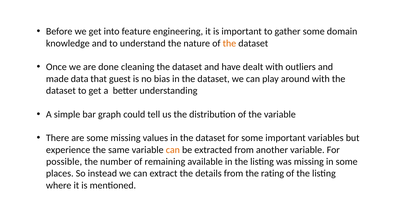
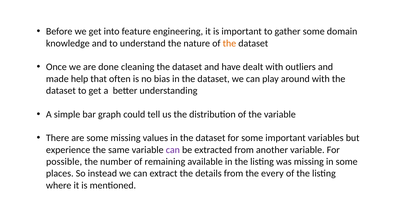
data: data -> help
guest: guest -> often
can at (173, 150) colour: orange -> purple
rating: rating -> every
